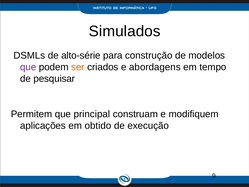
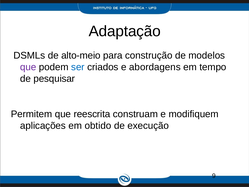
Simulados: Simulados -> Adaptação
alto-série: alto-série -> alto-meio
ser colour: orange -> blue
principal: principal -> reescrita
